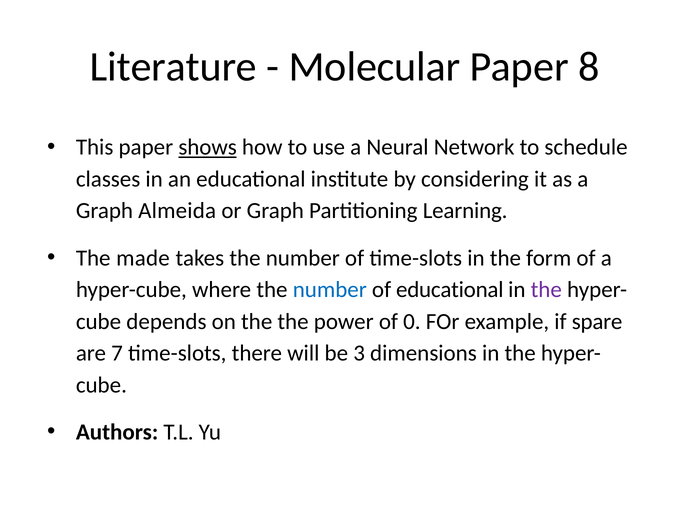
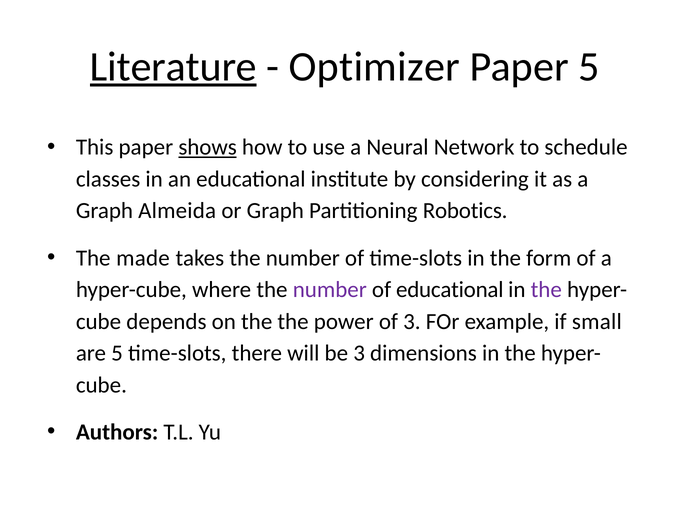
Literature underline: none -> present
Molecular: Molecular -> Optimizer
Paper 8: 8 -> 5
Learning: Learning -> Robotics
number at (330, 289) colour: blue -> purple
of 0: 0 -> 3
spare: spare -> small
are 7: 7 -> 5
